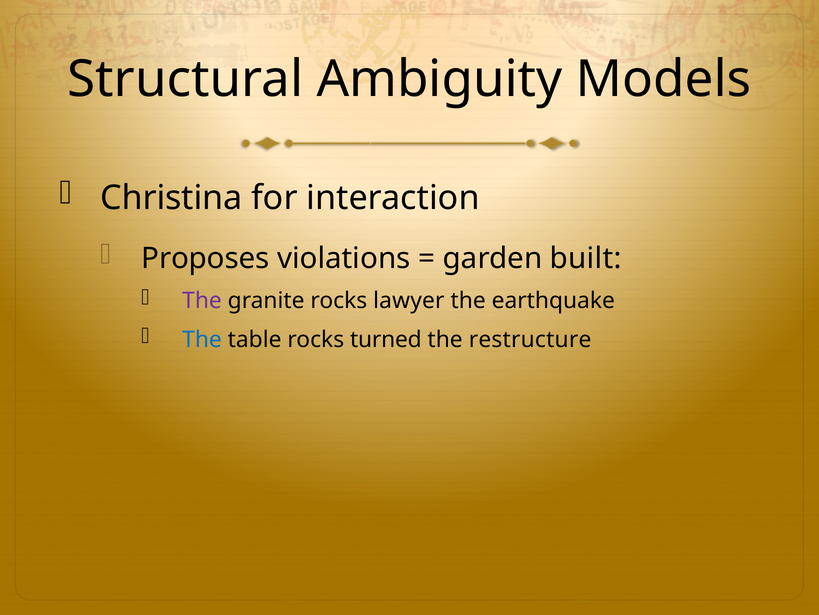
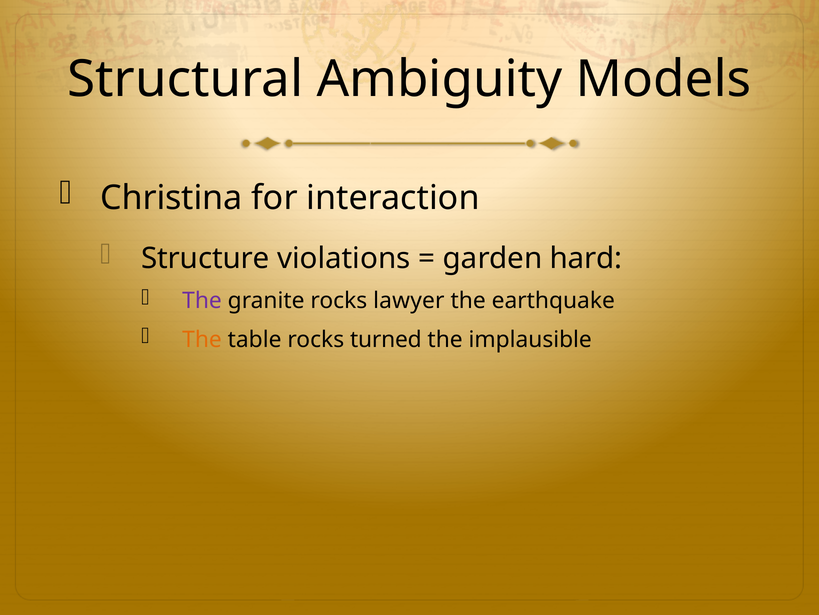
Proposes: Proposes -> Structure
built: built -> hard
The at (202, 339) colour: blue -> orange
restructure: restructure -> implausible
